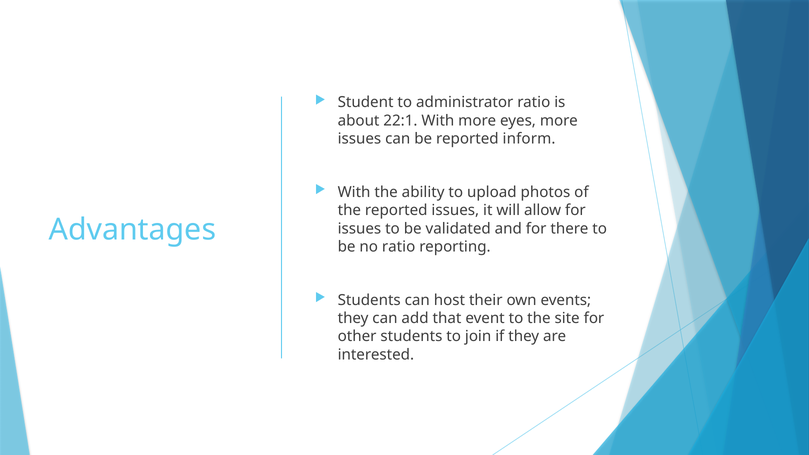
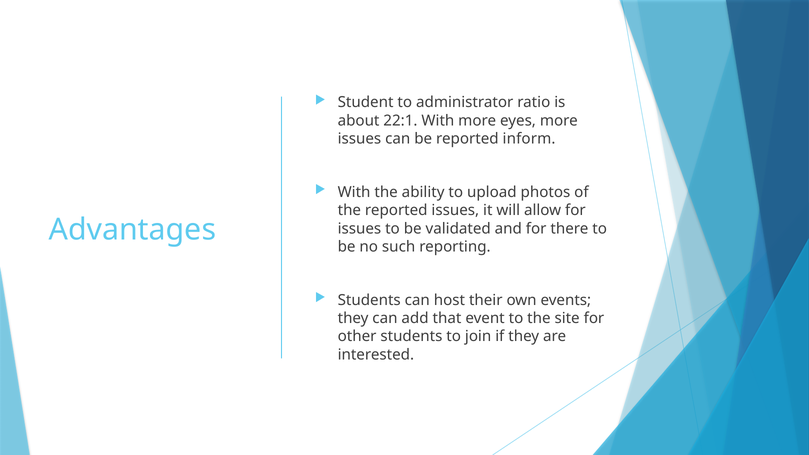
no ratio: ratio -> such
